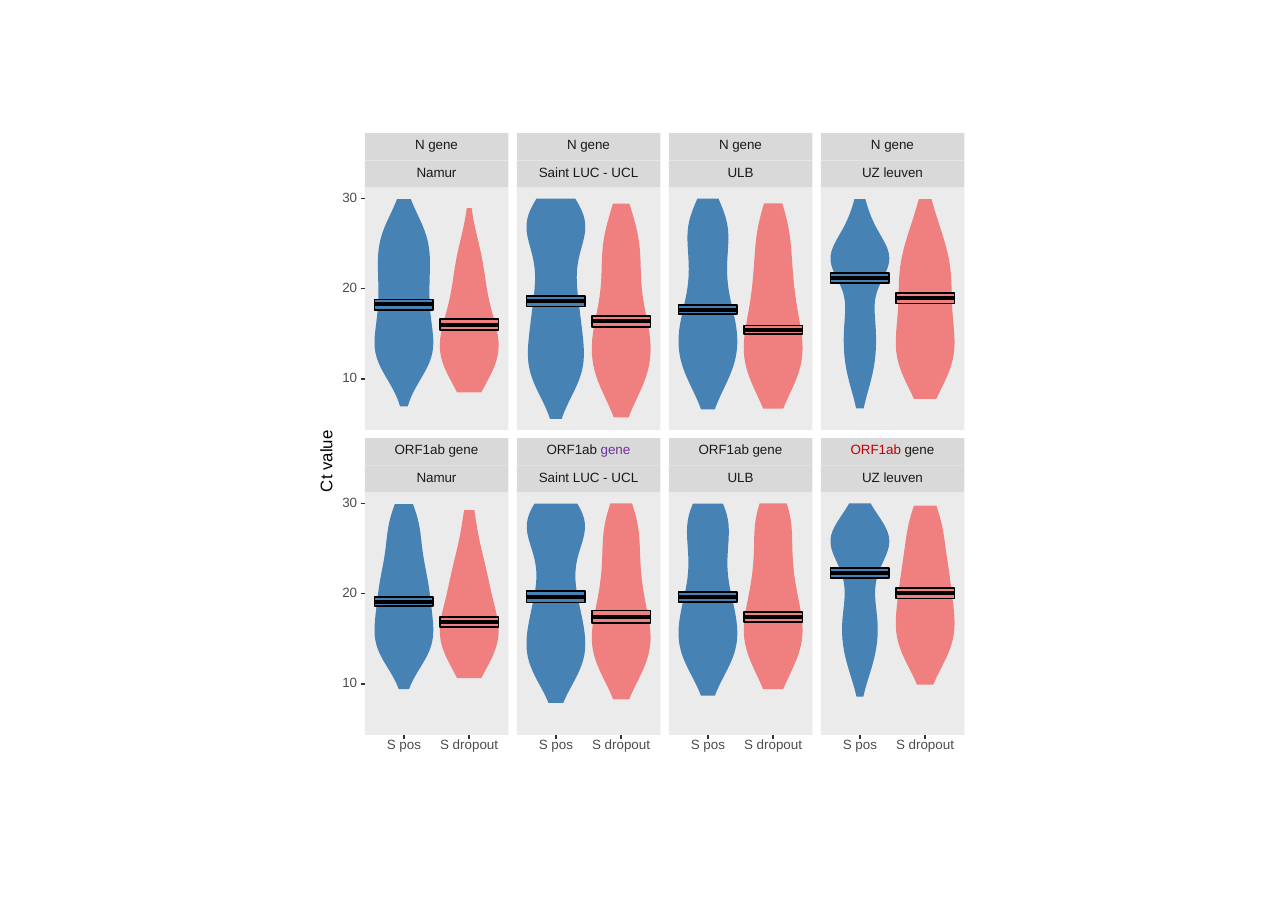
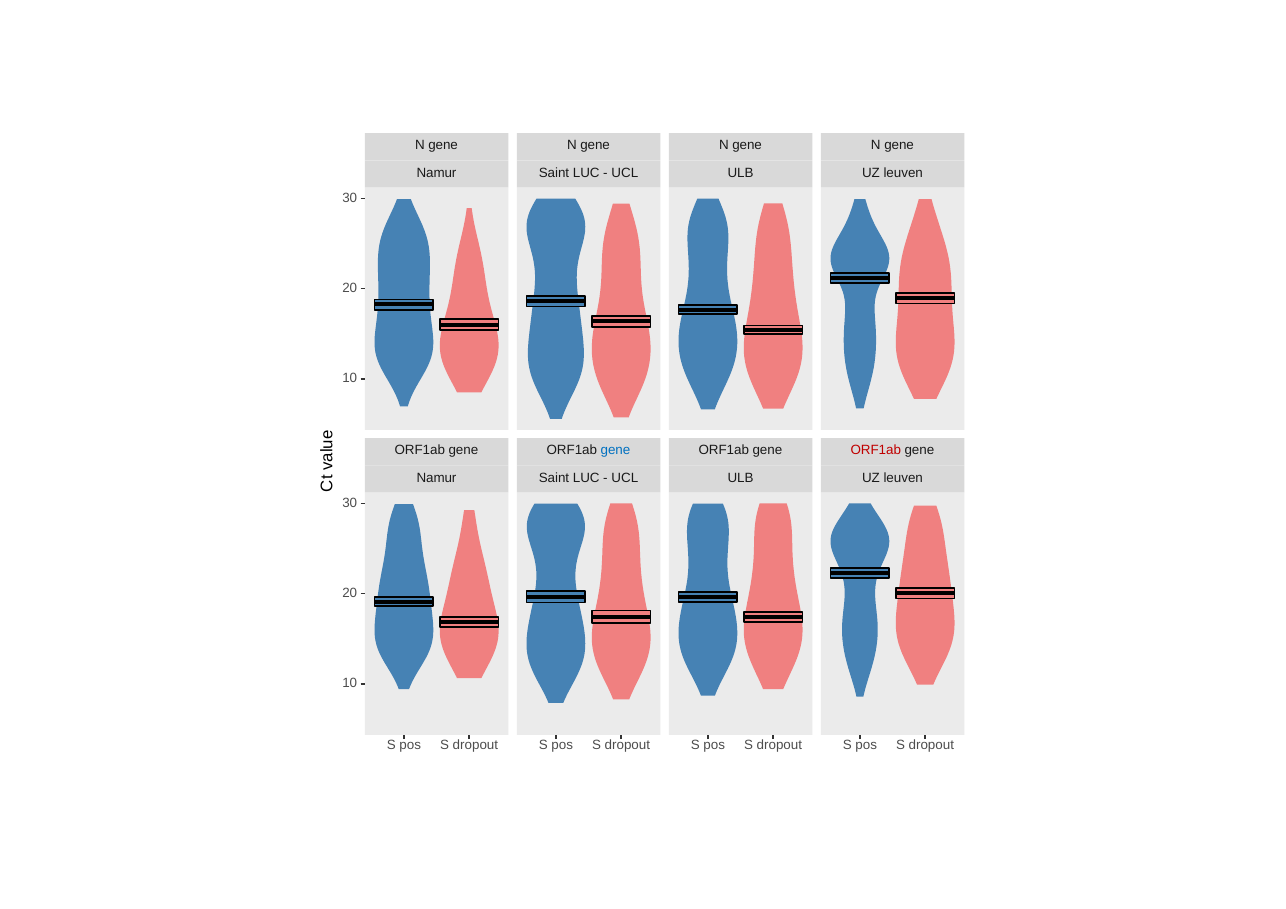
gene at (616, 450) colour: purple -> blue
